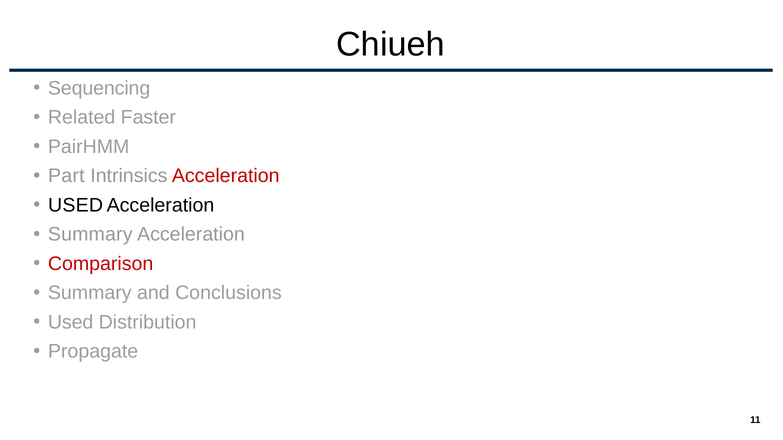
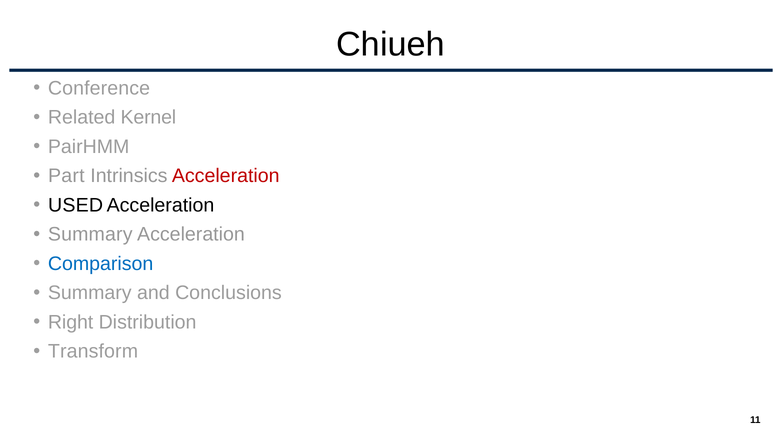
Sequencing: Sequencing -> Conference
Faster: Faster -> Kernel
Comparison colour: red -> blue
Used at (71, 323): Used -> Right
Propagate: Propagate -> Transform
